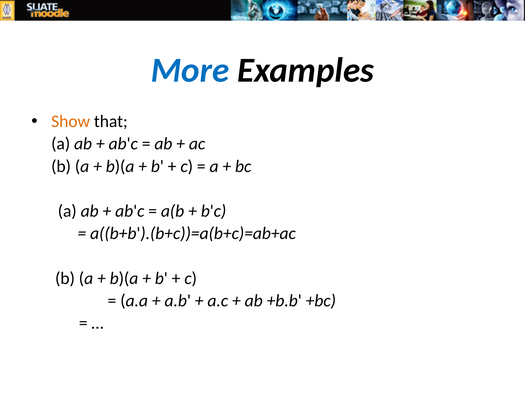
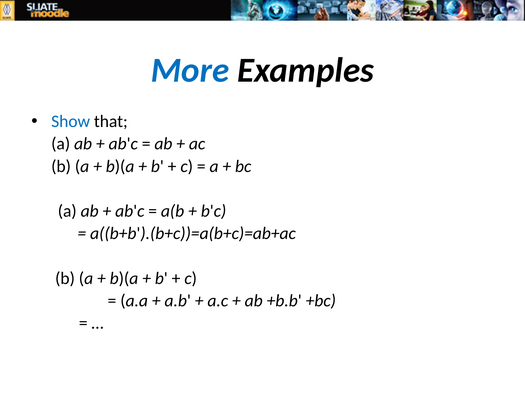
Show colour: orange -> blue
